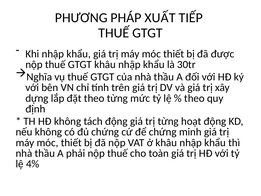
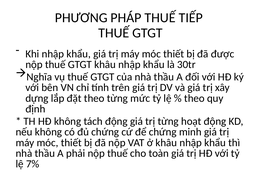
PHÁP XUẤT: XUẤT -> THUẾ
4%: 4% -> 7%
